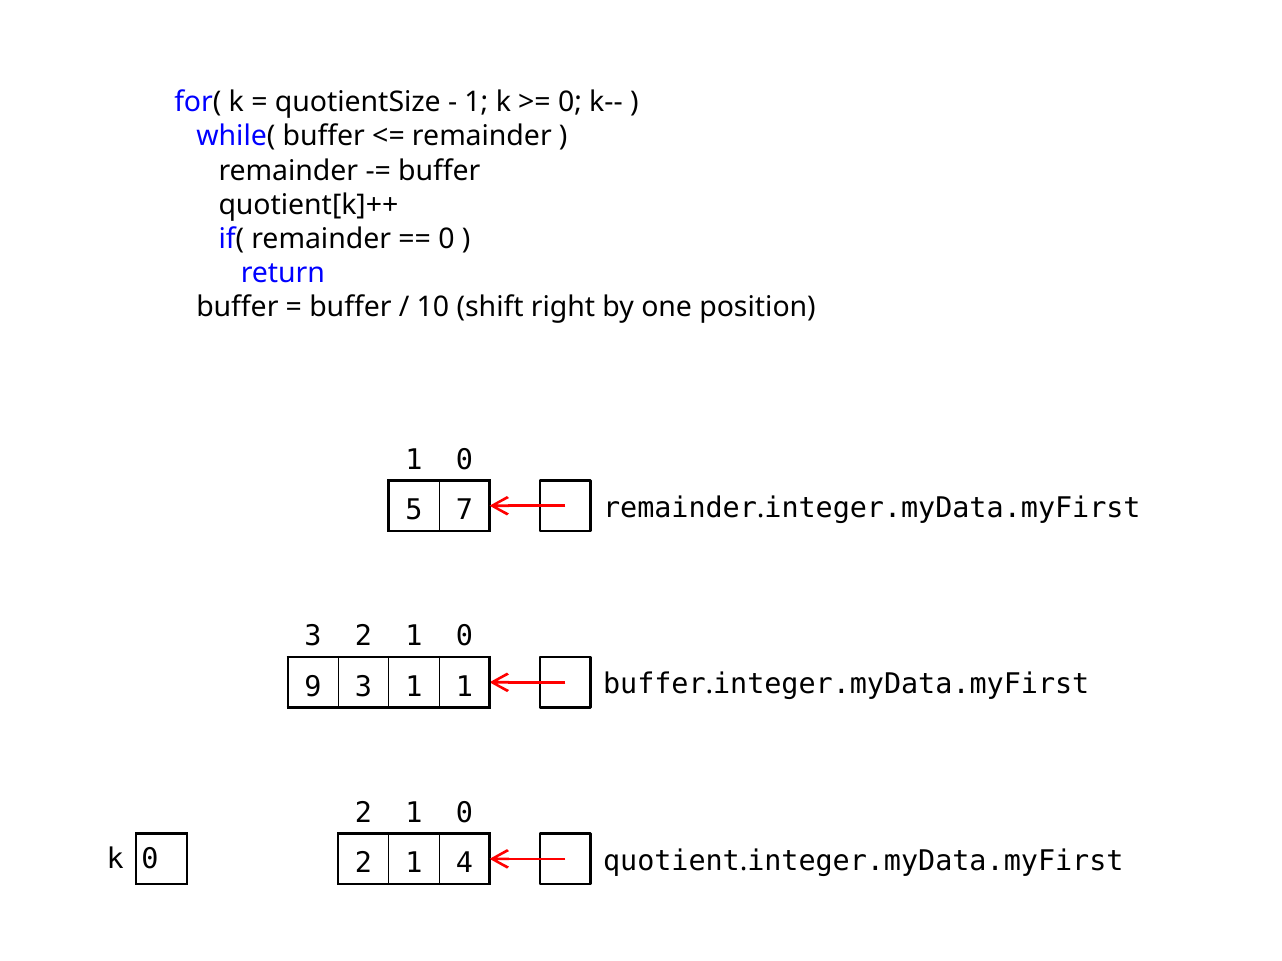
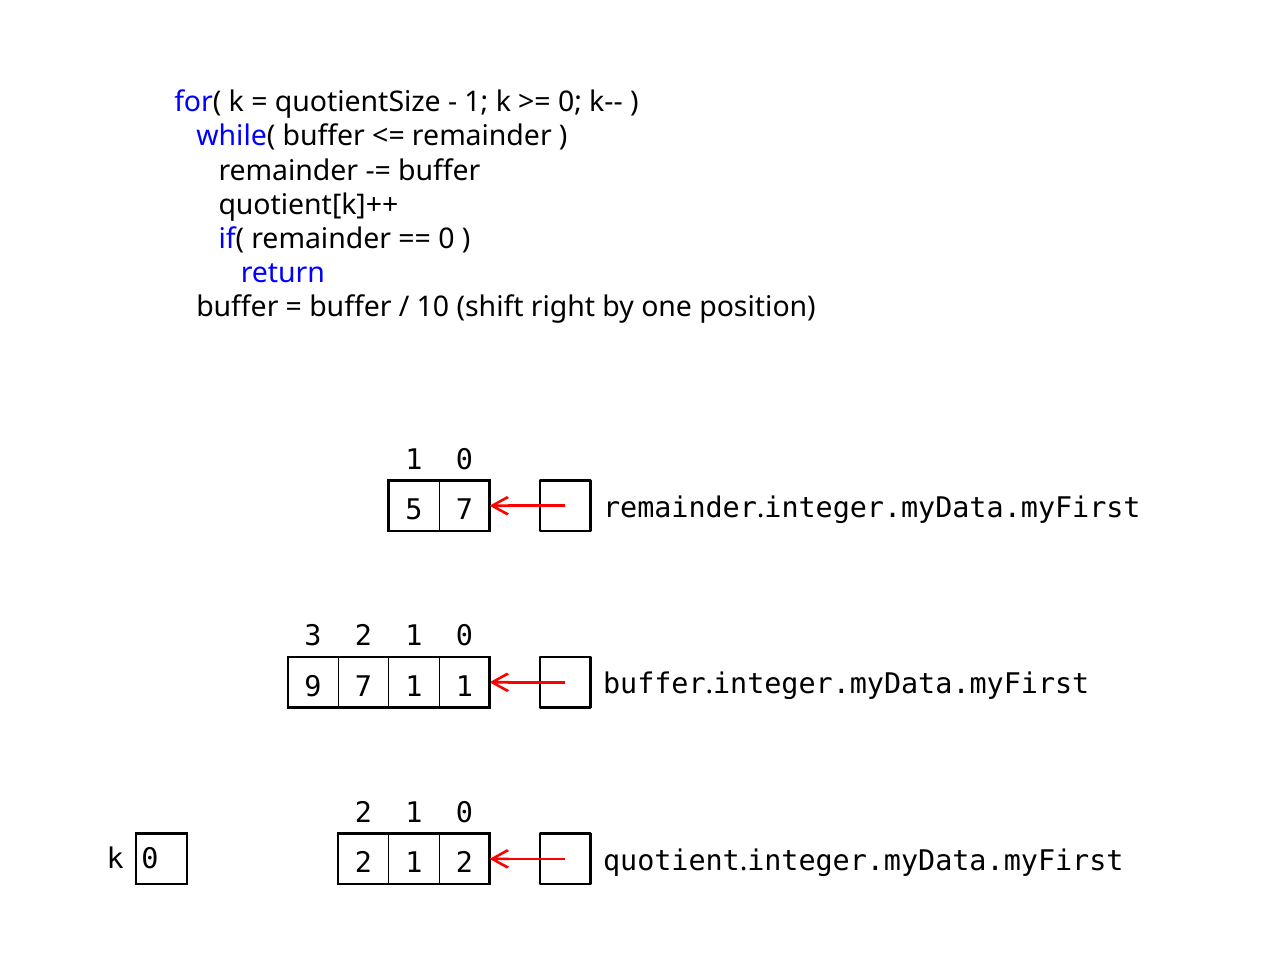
9 3: 3 -> 7
1 4: 4 -> 2
